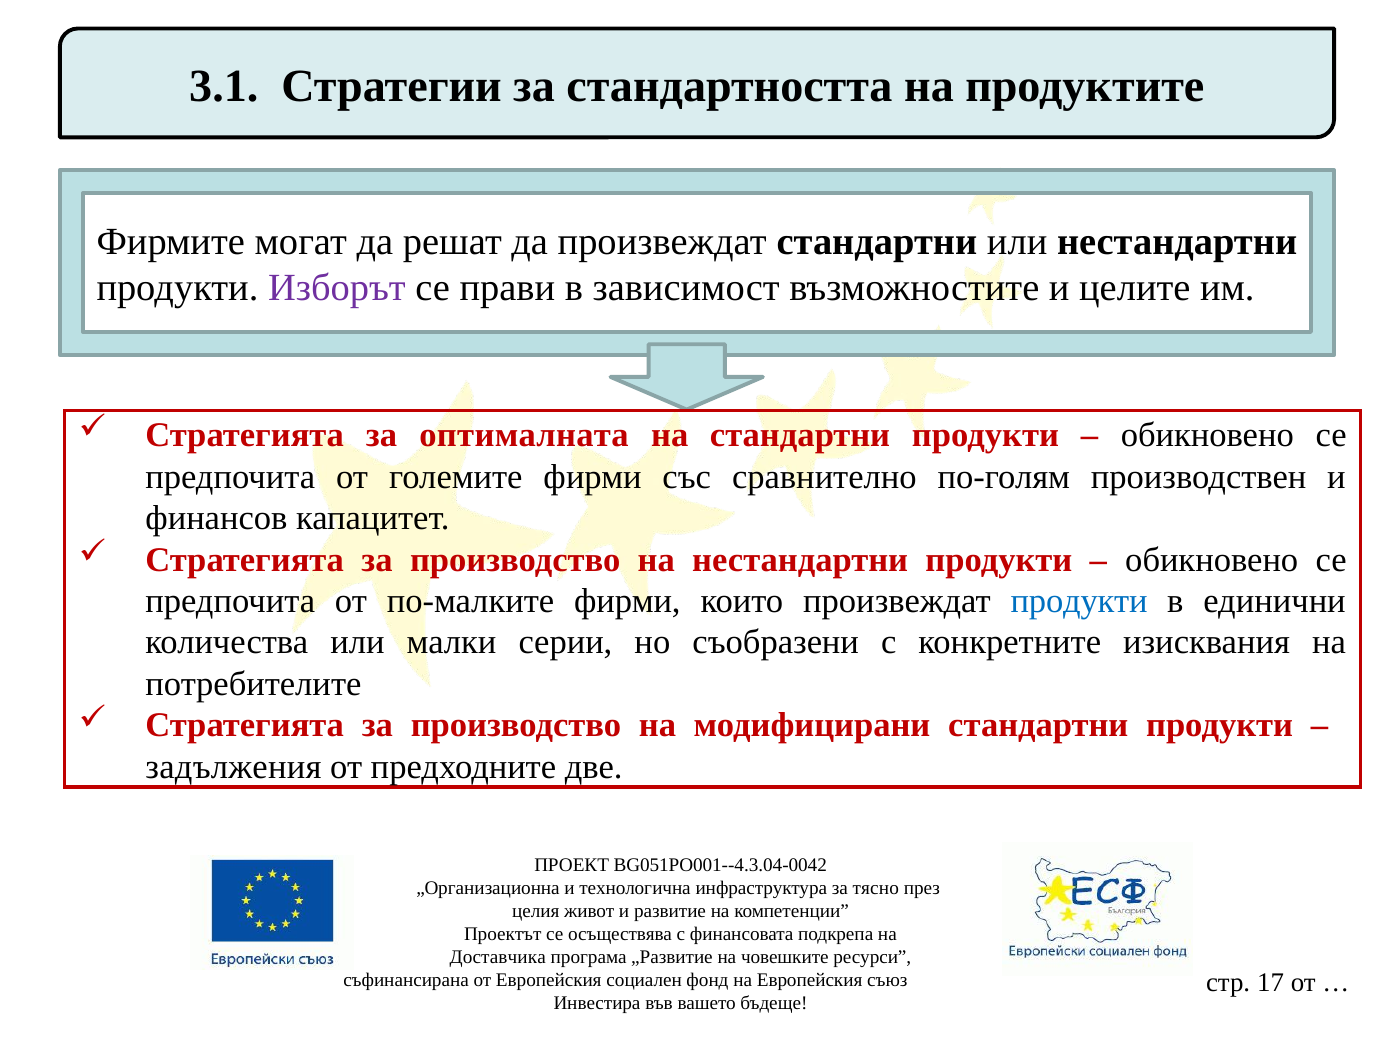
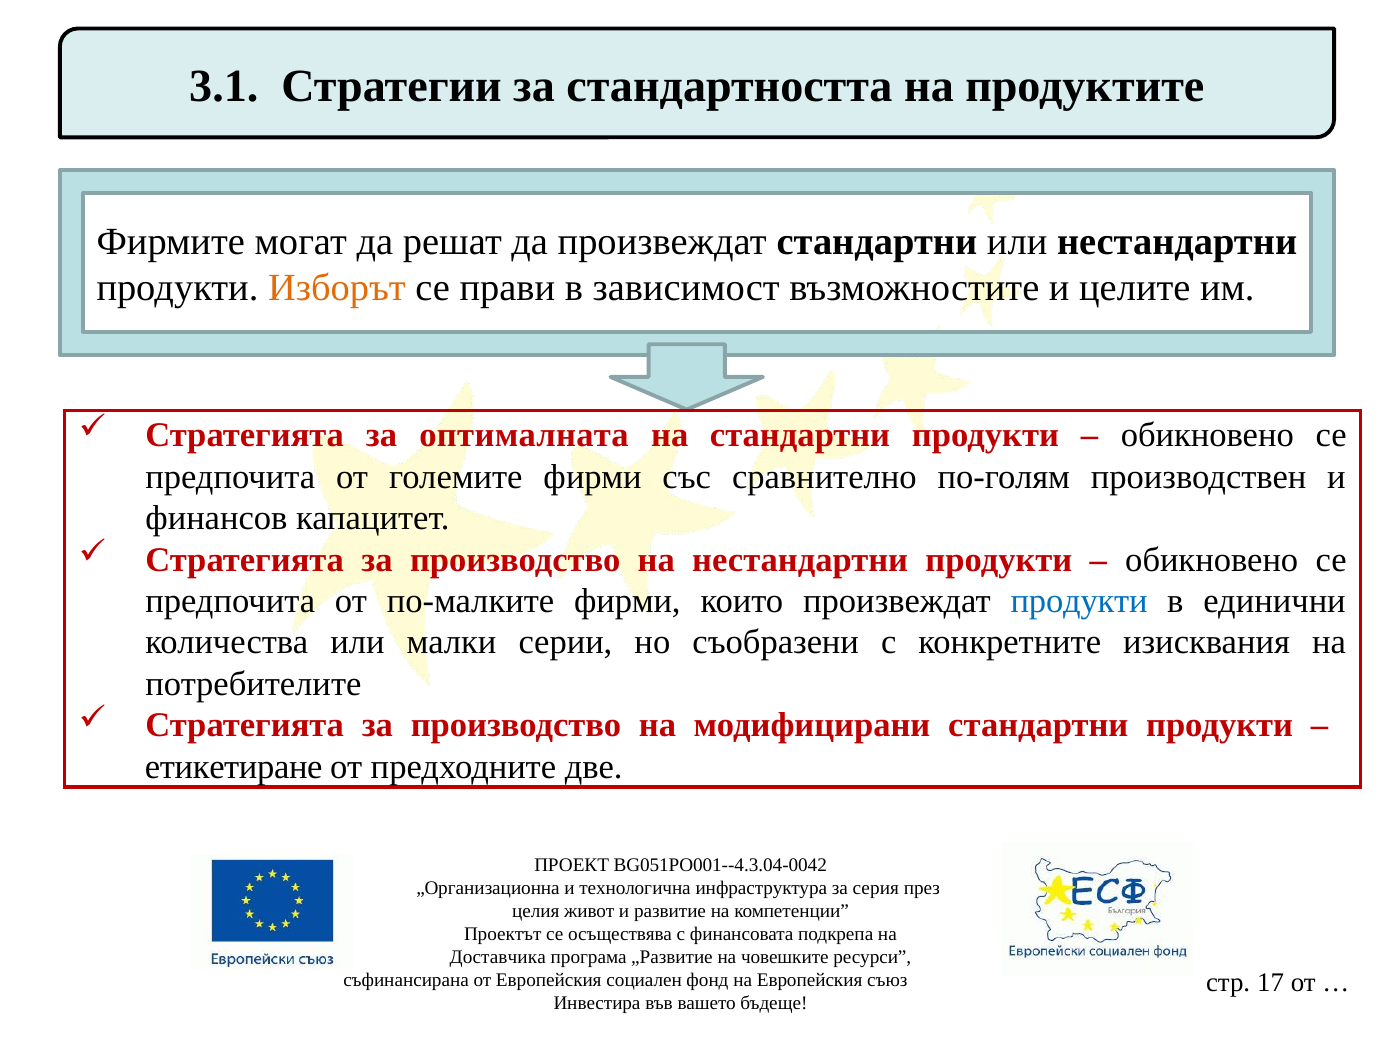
Изборът colour: purple -> orange
задължения: задължения -> етикетиране
тясно: тясно -> серия
